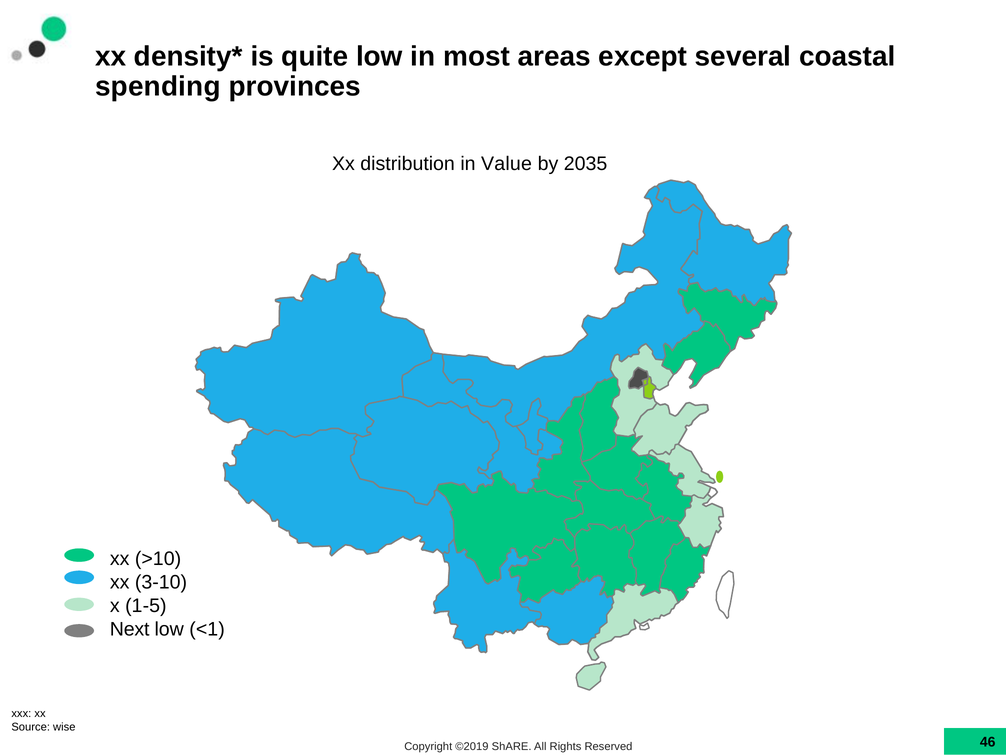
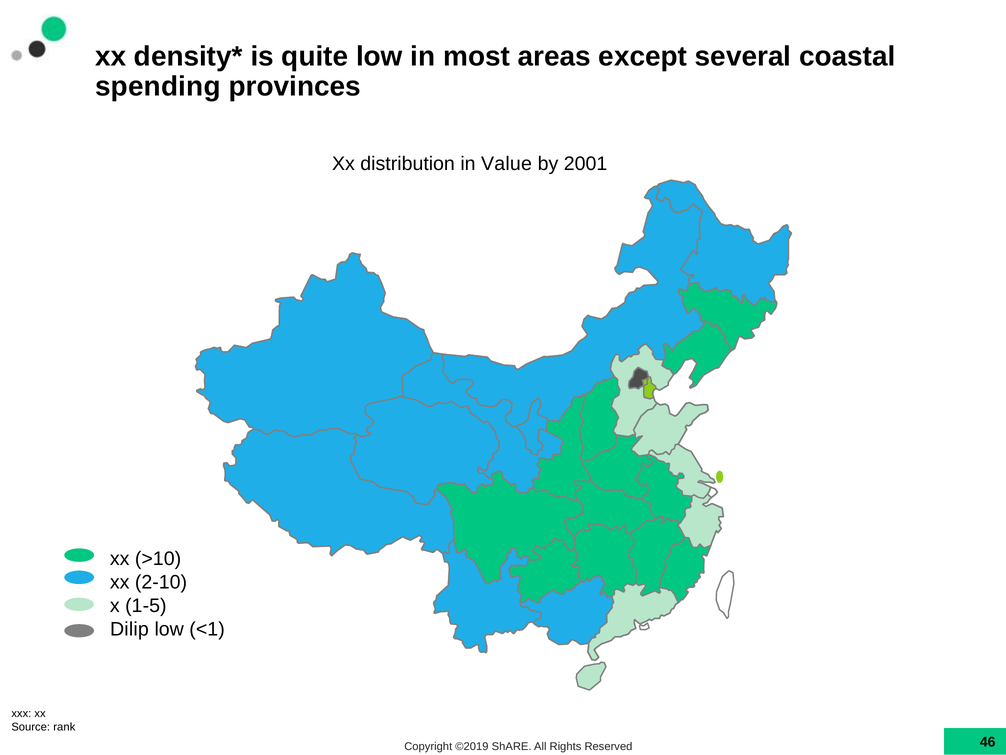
2035: 2035 -> 2001
3-10: 3-10 -> 2-10
Next: Next -> Dilip
wise: wise -> rank
